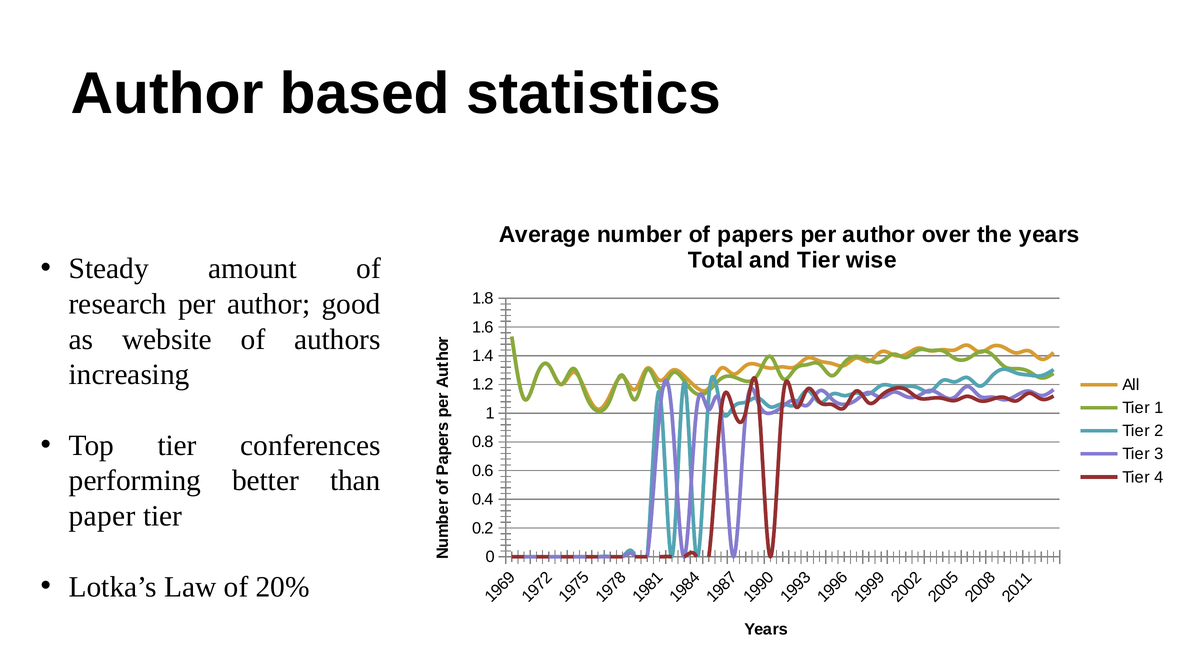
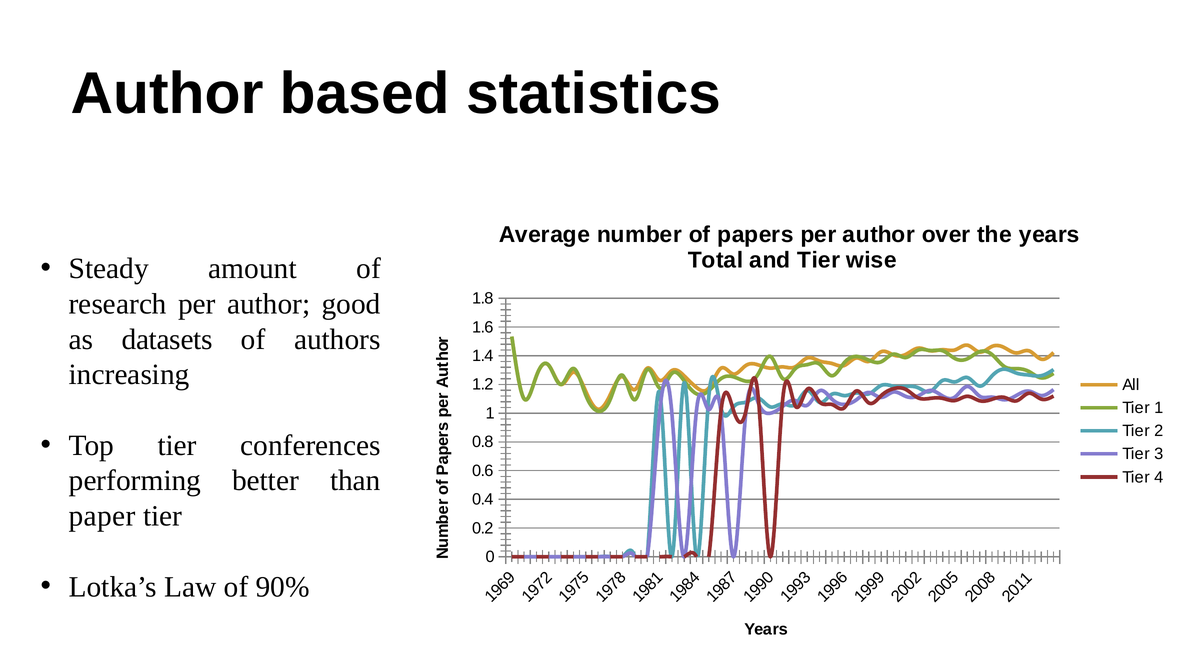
website: website -> datasets
20%: 20% -> 90%
